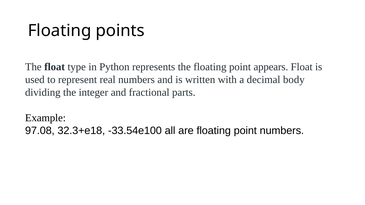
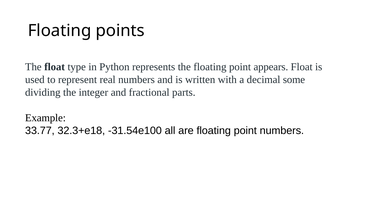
body: body -> some
97.08: 97.08 -> 33.77
-33.54e100: -33.54e100 -> -31.54e100
